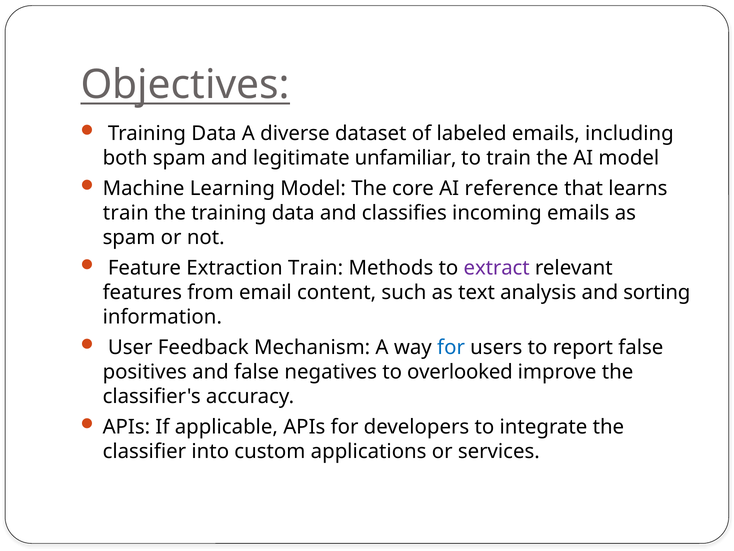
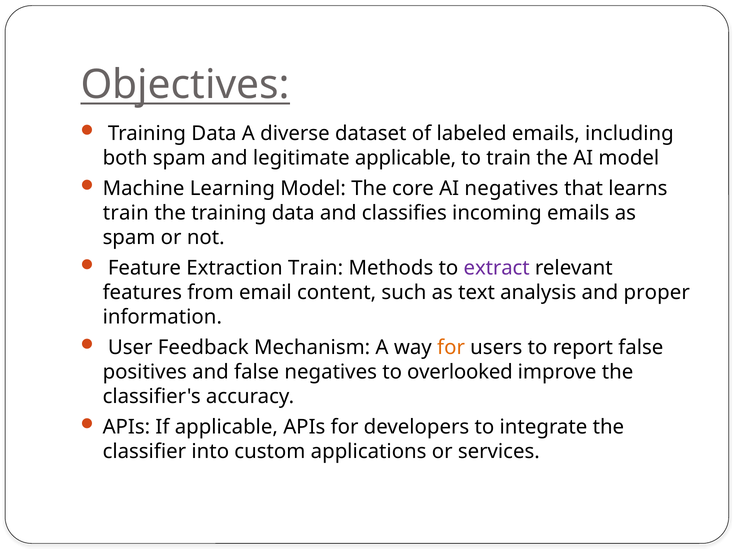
legitimate unfamiliar: unfamiliar -> applicable
AI reference: reference -> negatives
sorting: sorting -> proper
for at (451, 347) colour: blue -> orange
